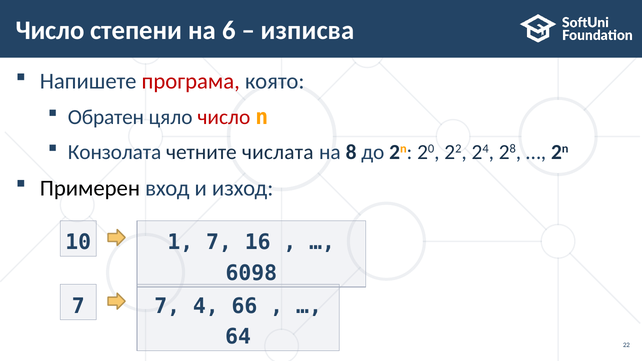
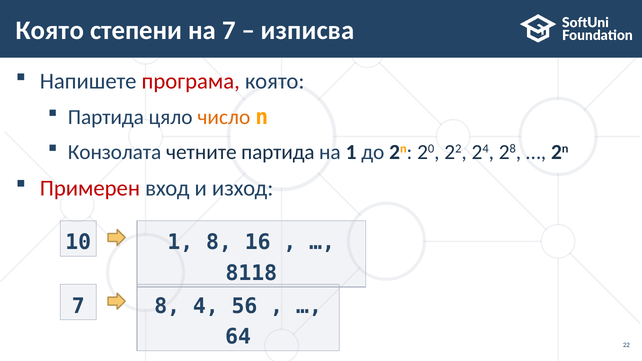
Число at (50, 30): Число -> Която
на 6: 6 -> 7
Обратен at (106, 117): Обратен -> Партида
число at (224, 117) colour: red -> orange
четните числата: числата -> партида
на 8: 8 -> 1
Примерен colour: black -> red
1 7: 7 -> 8
6098: 6098 -> 8118
7 7: 7 -> 8
66: 66 -> 56
